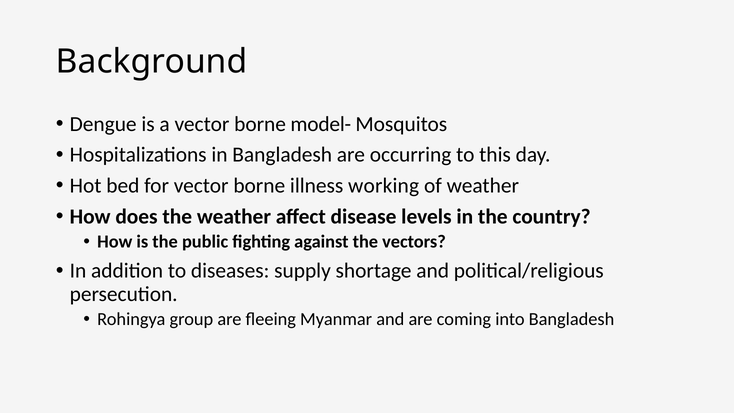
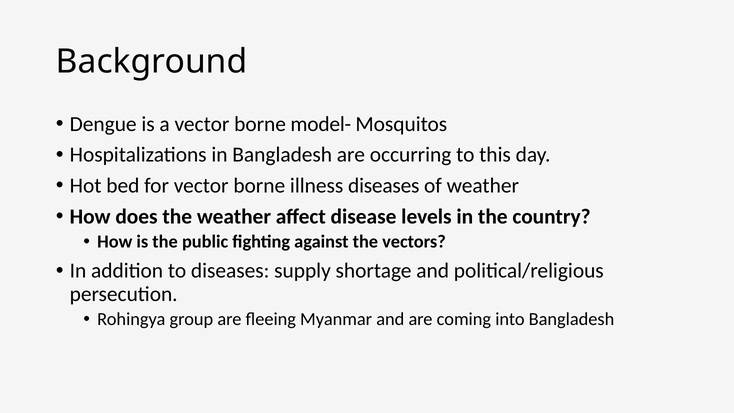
illness working: working -> diseases
